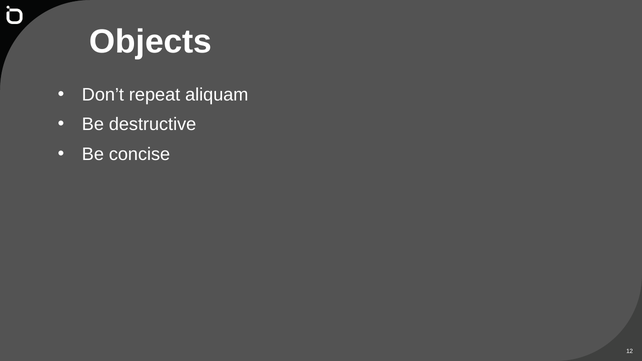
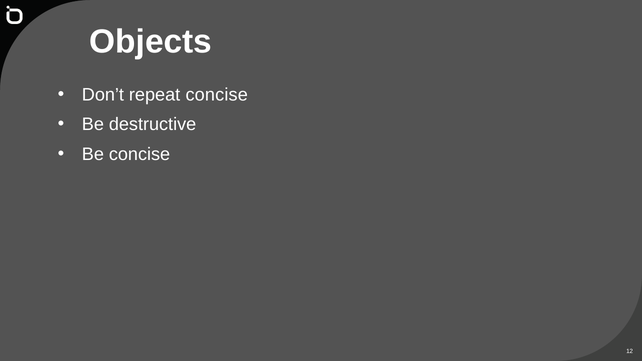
repeat aliquam: aliquam -> concise
